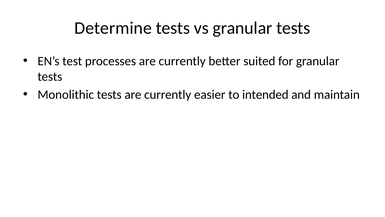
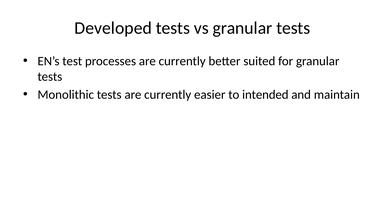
Determine: Determine -> Developed
